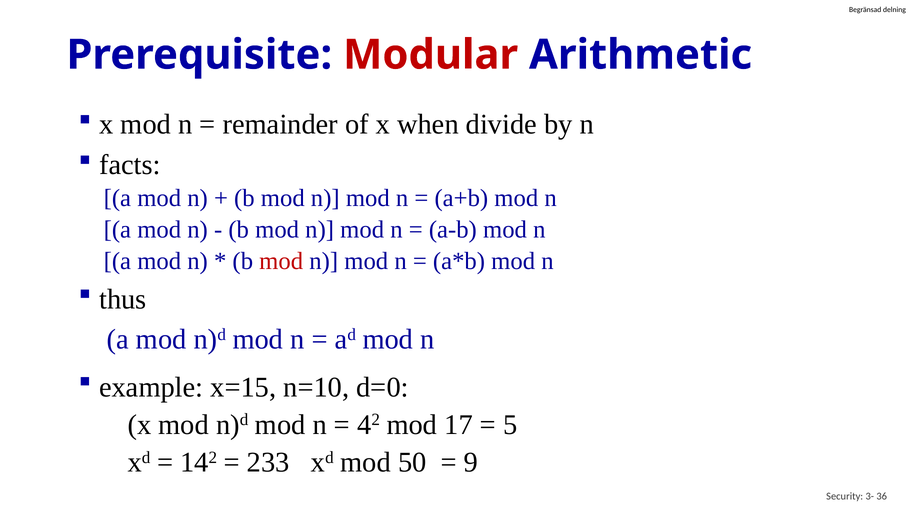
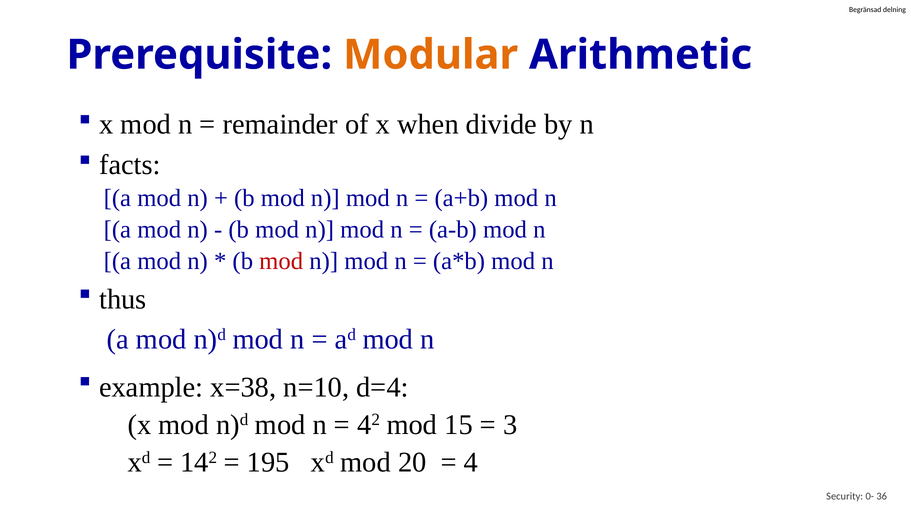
Modular colour: red -> orange
x=15: x=15 -> x=38
d=0: d=0 -> d=4
17: 17 -> 15
5: 5 -> 3
233: 233 -> 195
50: 50 -> 20
9: 9 -> 4
3-: 3- -> 0-
